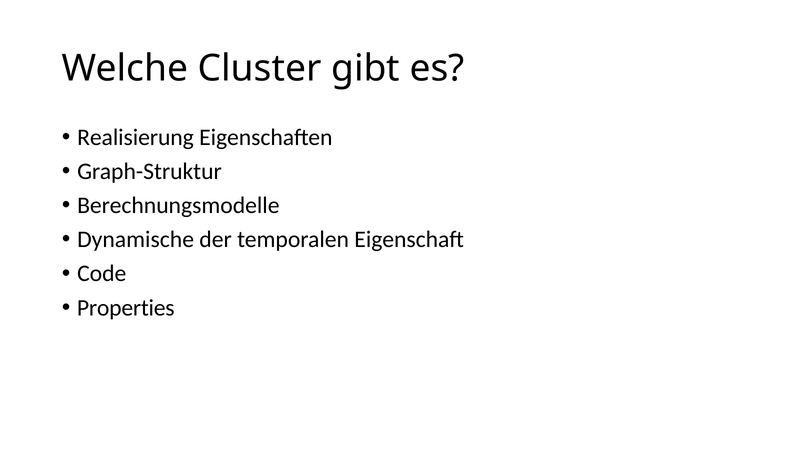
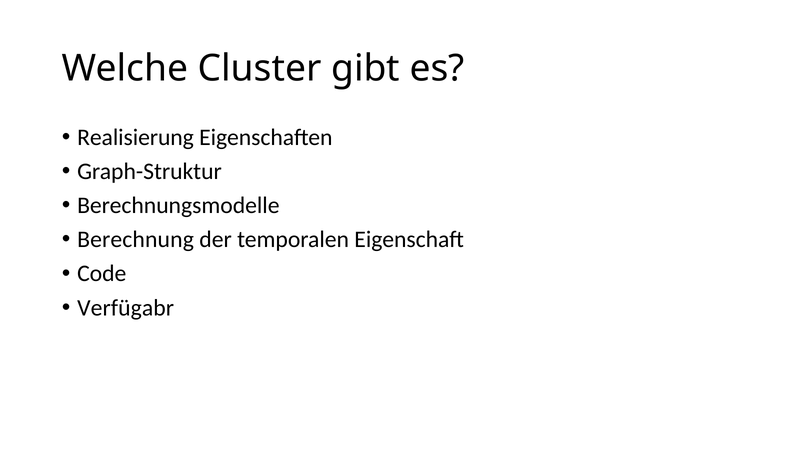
Dynamische: Dynamische -> Berechnung
Properties: Properties -> Verfügabr
